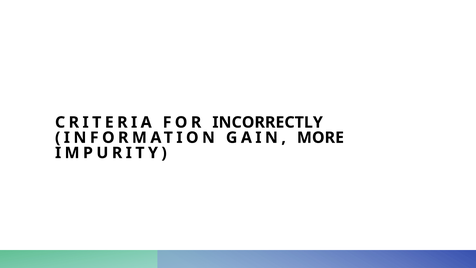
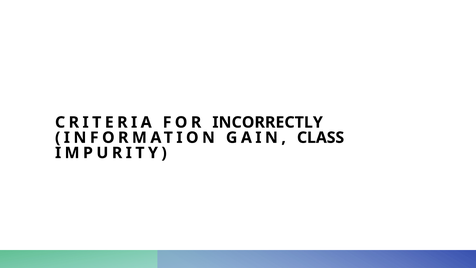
MORE: MORE -> CLASS
